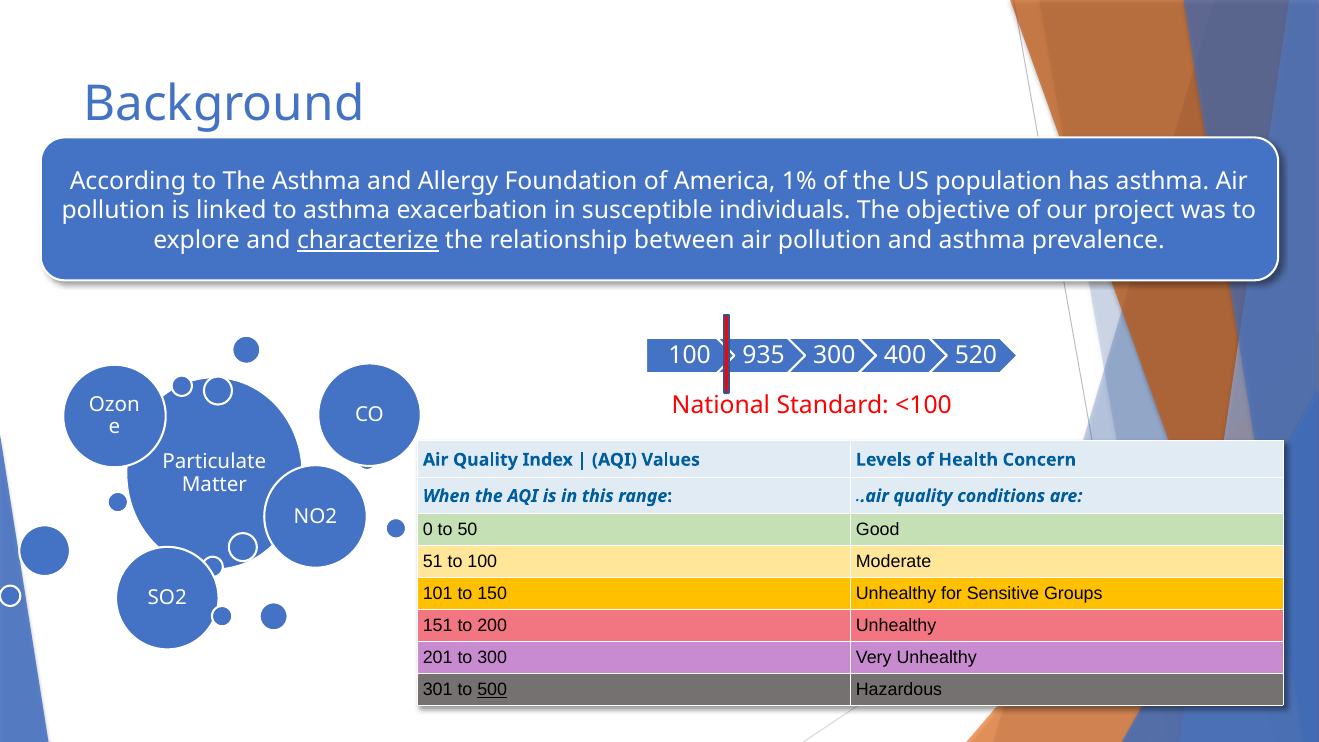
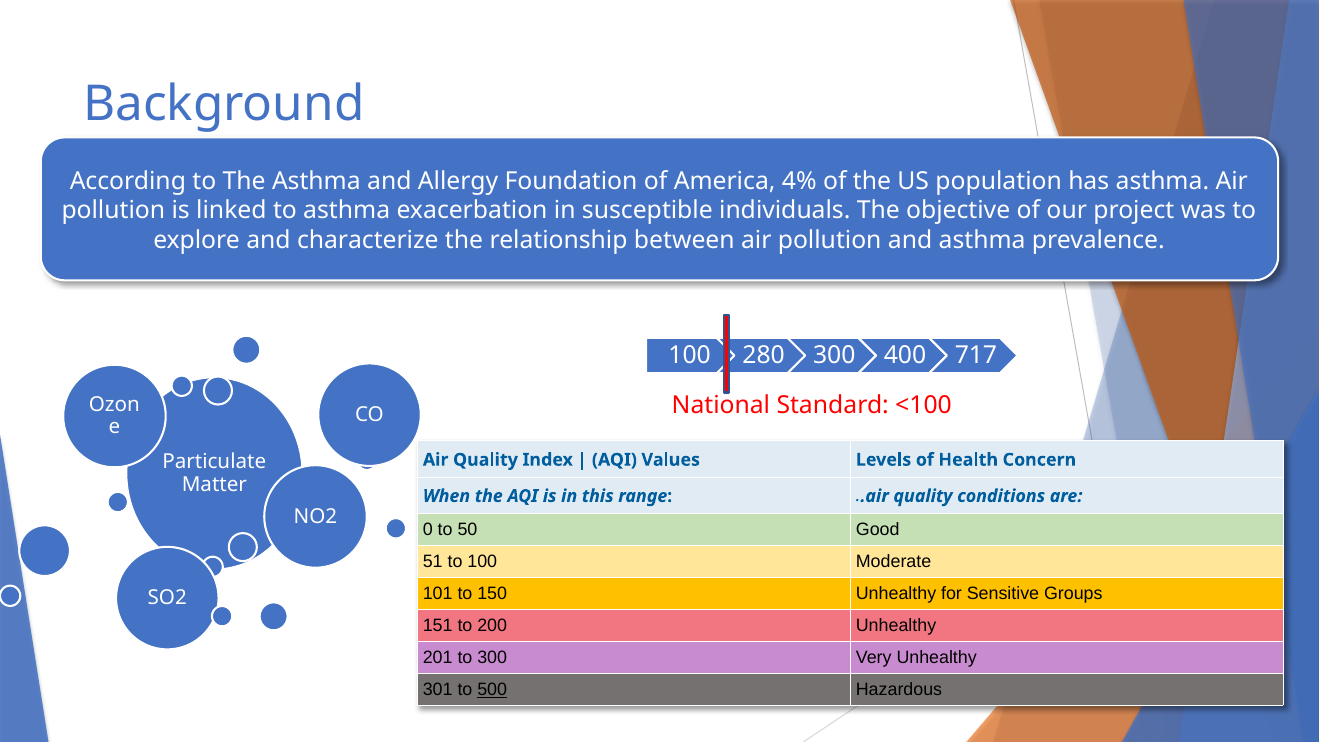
1%: 1% -> 4%
characterize underline: present -> none
935: 935 -> 280
520: 520 -> 717
